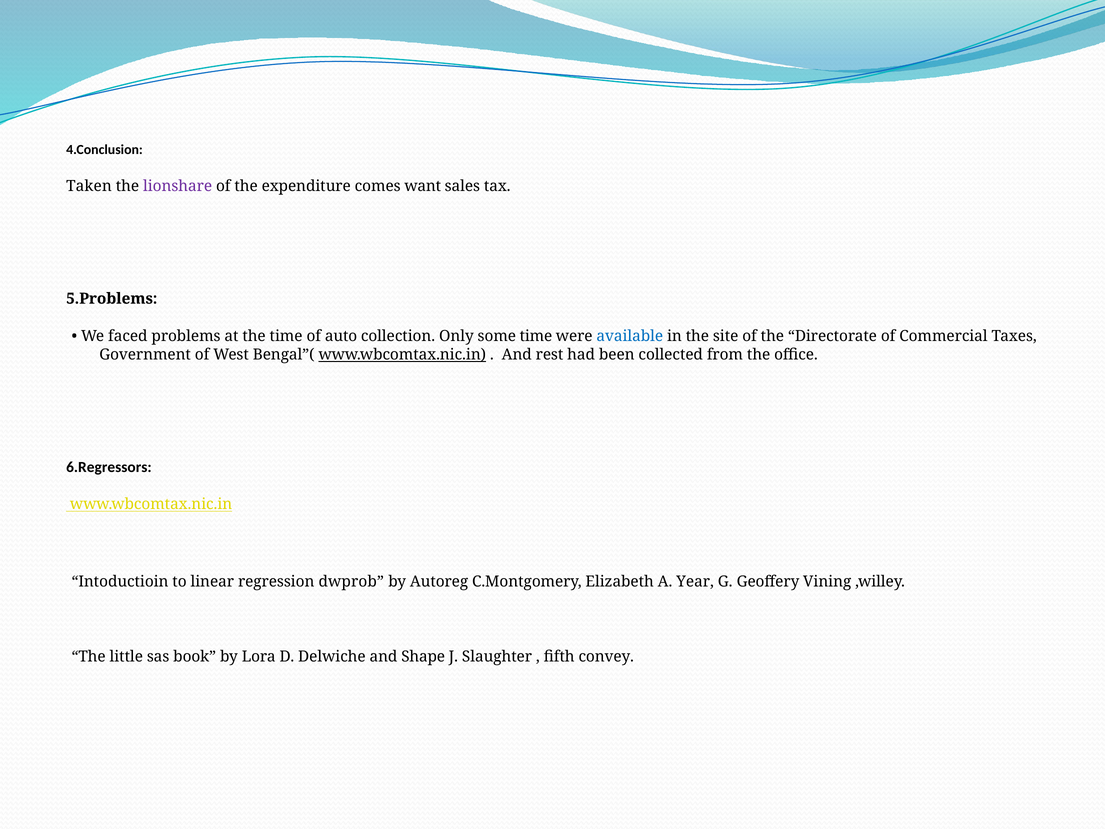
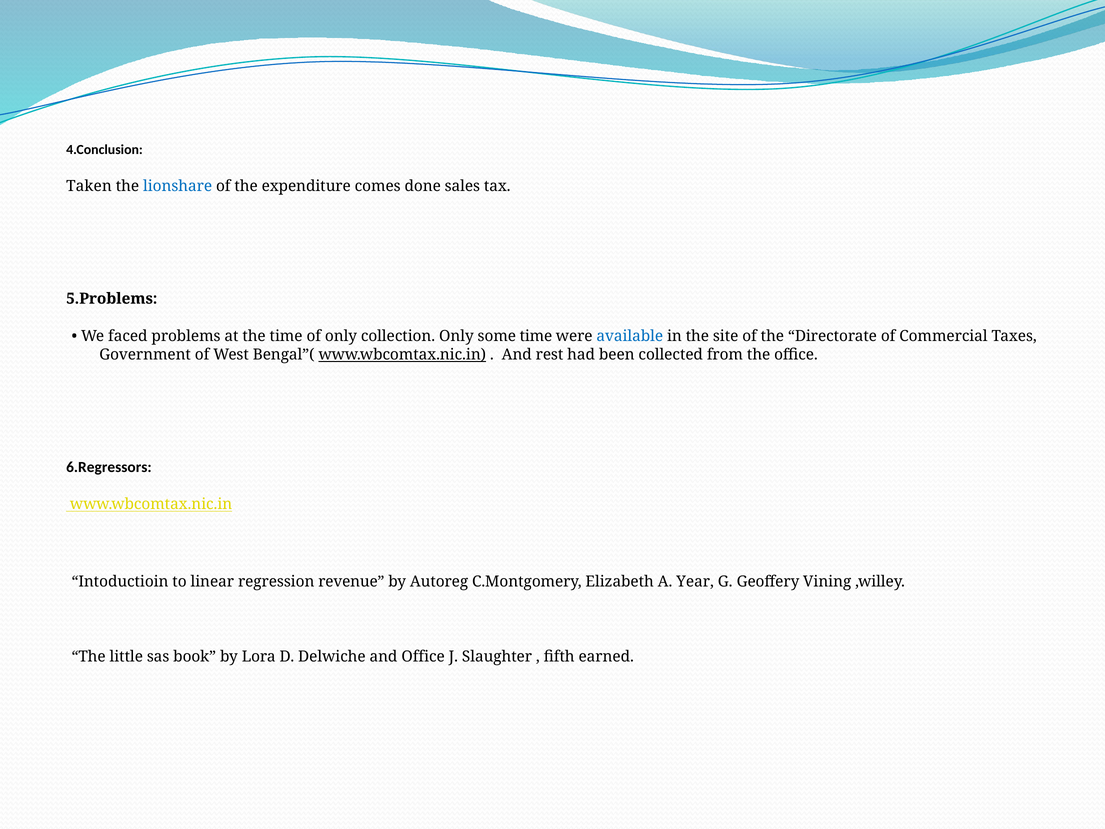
lionshare colour: purple -> blue
want: want -> done
of auto: auto -> only
dwprob: dwprob -> revenue
and Shape: Shape -> Office
convey: convey -> earned
